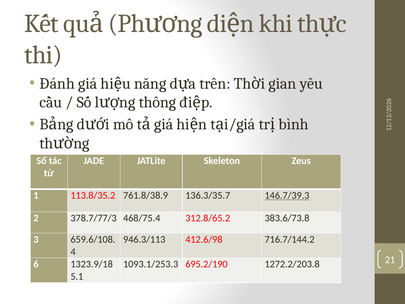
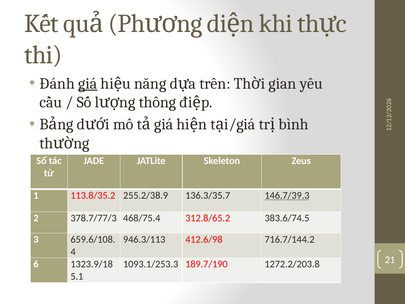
giá at (88, 83) underline: none -> present
761.8/38.9: 761.8/38.9 -> 255.2/38.9
383.6/73.8: 383.6/73.8 -> 383.6/74.5
695.2/190: 695.2/190 -> 189.7/190
